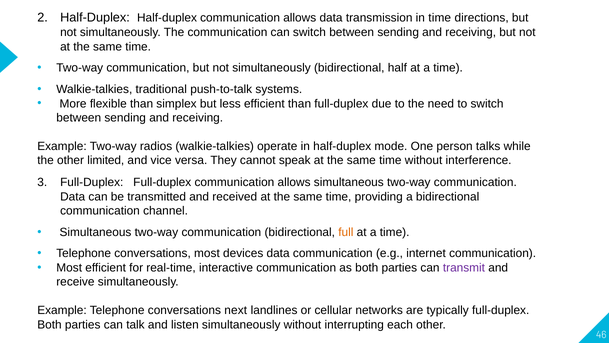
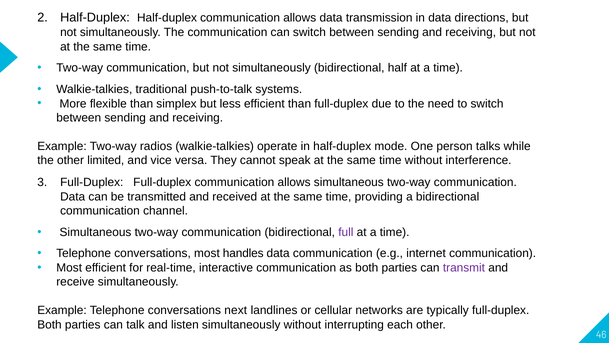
in time: time -> data
full colour: orange -> purple
devices: devices -> handles
